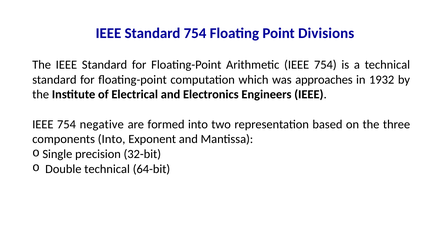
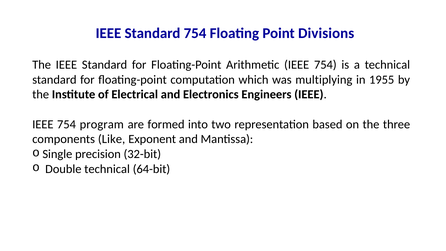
approaches: approaches -> multiplying
1932: 1932 -> 1955
negative: negative -> program
components Into: Into -> Like
